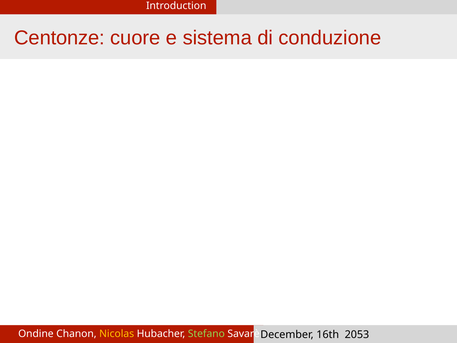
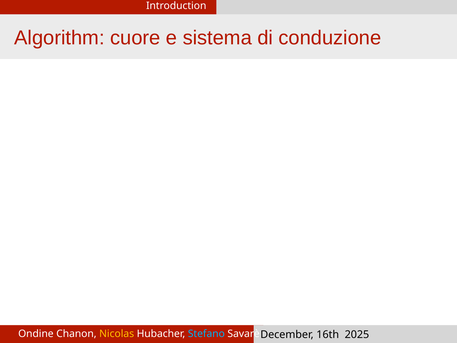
Centonze: Centonze -> Algorithm
Stefano colour: light green -> light blue
2053: 2053 -> 2025
